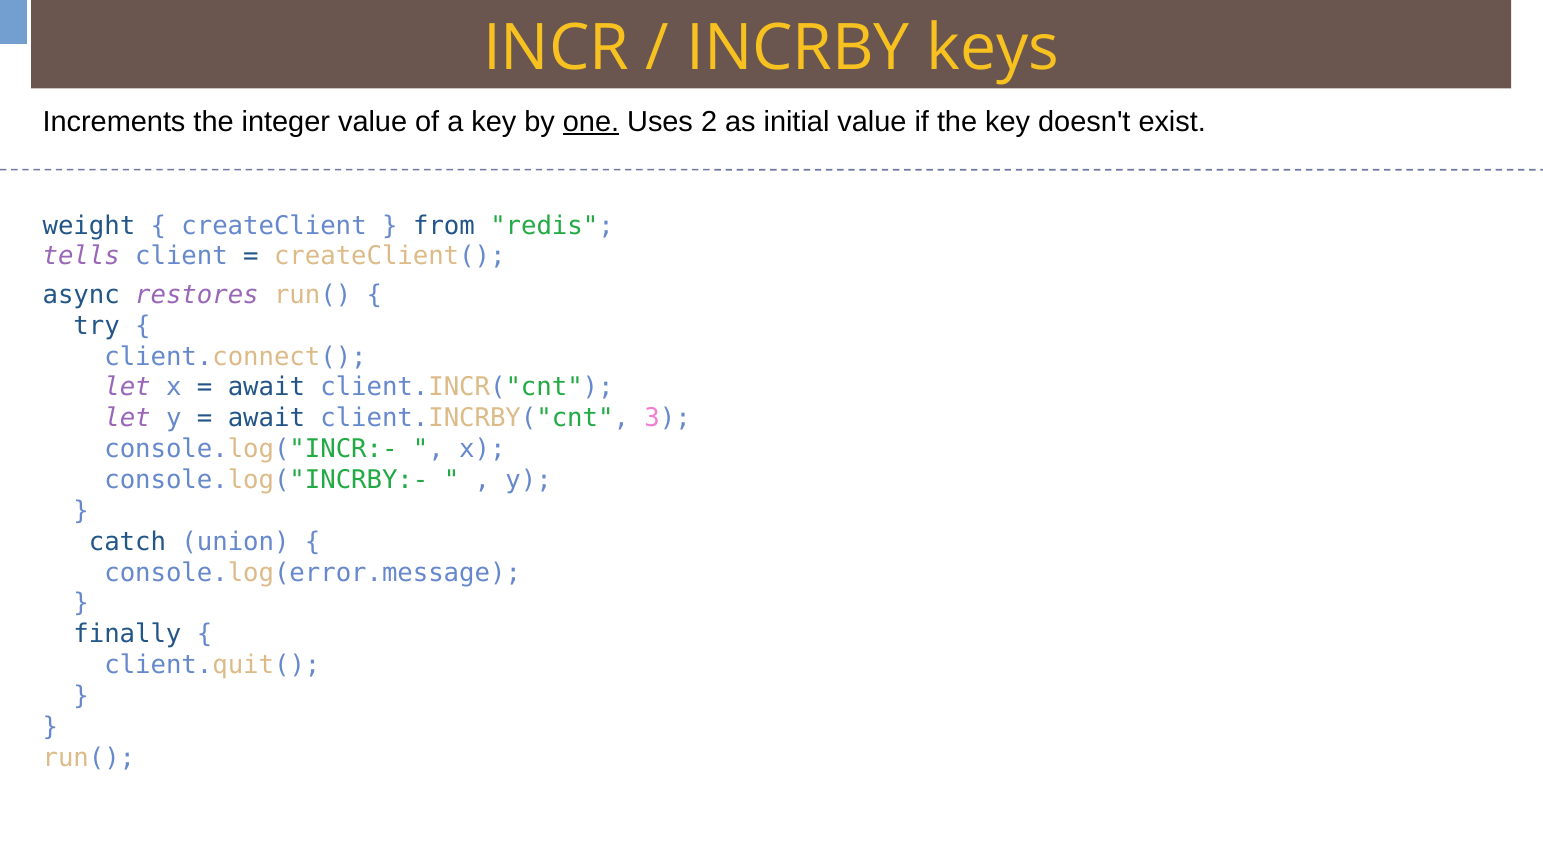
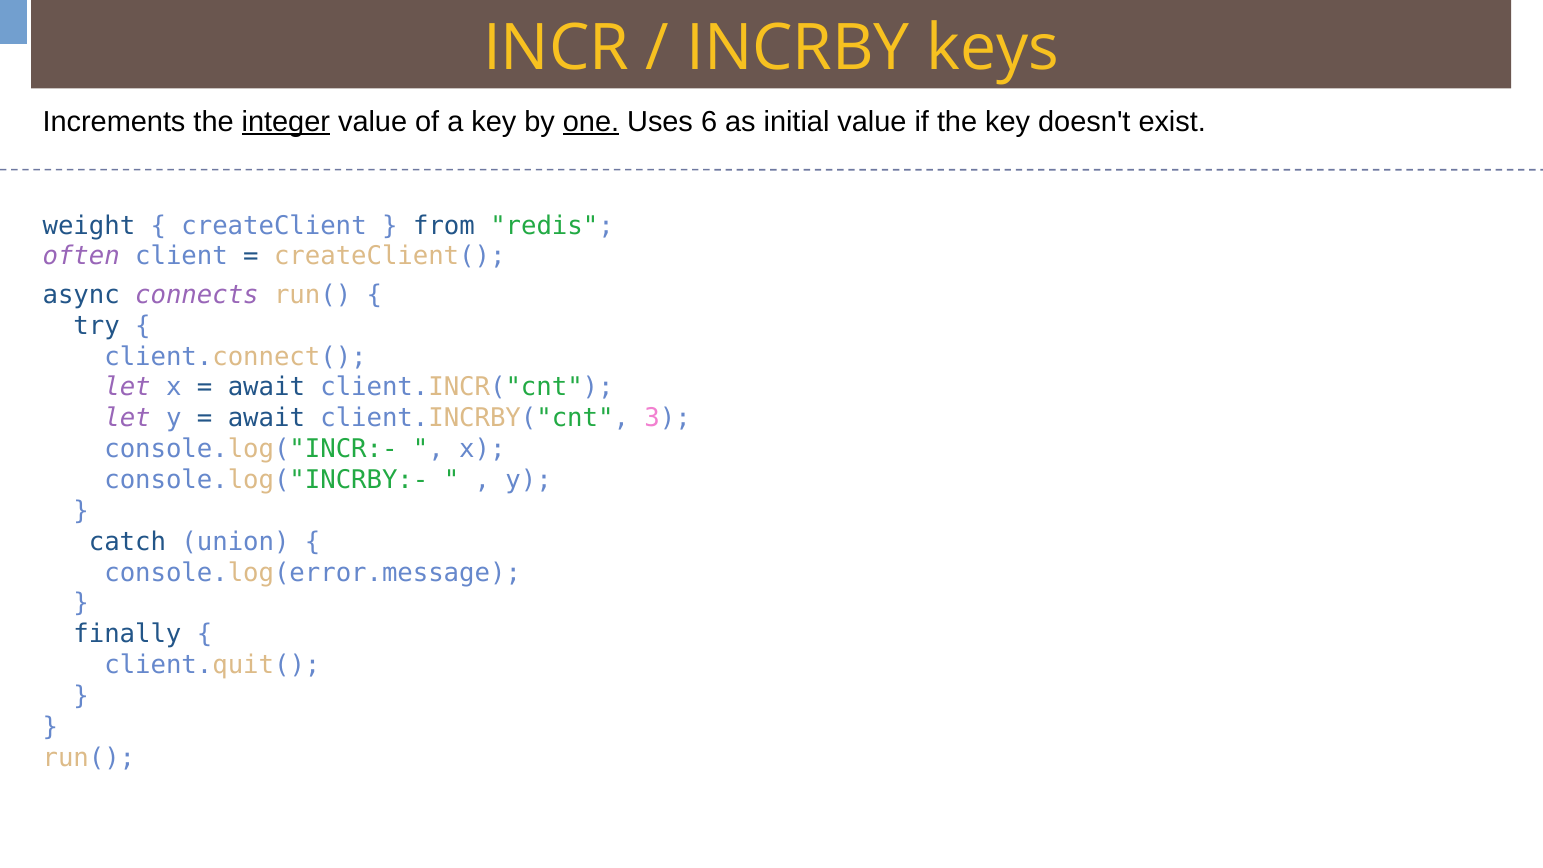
integer underline: none -> present
2: 2 -> 6
tells: tells -> often
restores: restores -> connects
